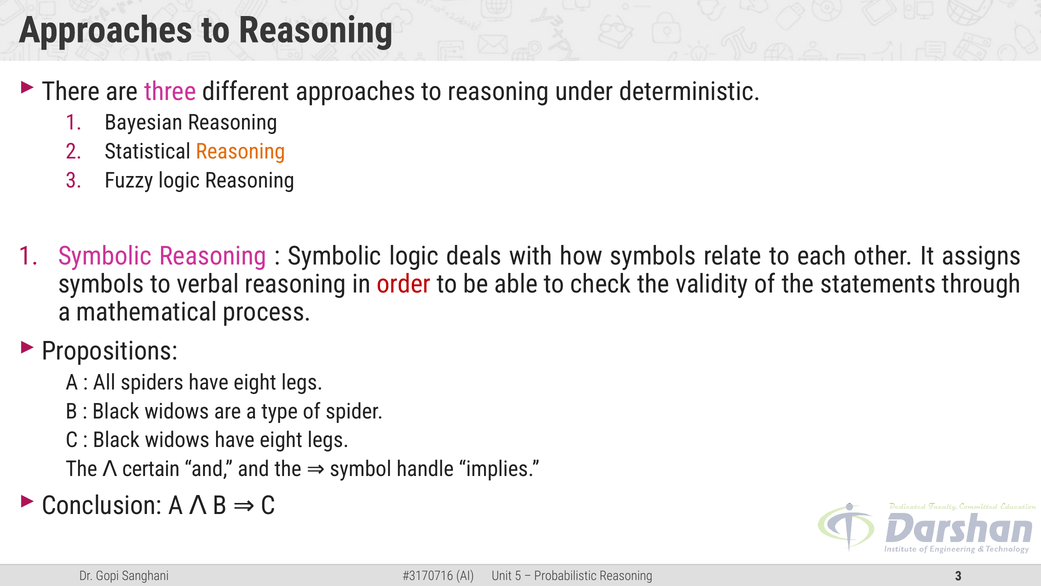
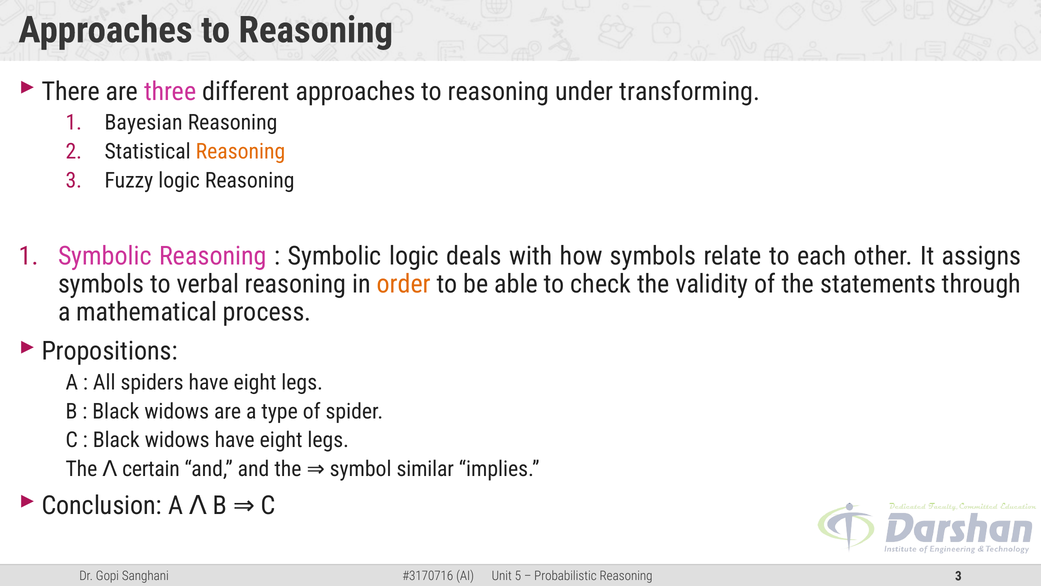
deterministic: deterministic -> transforming
order colour: red -> orange
handle: handle -> similar
